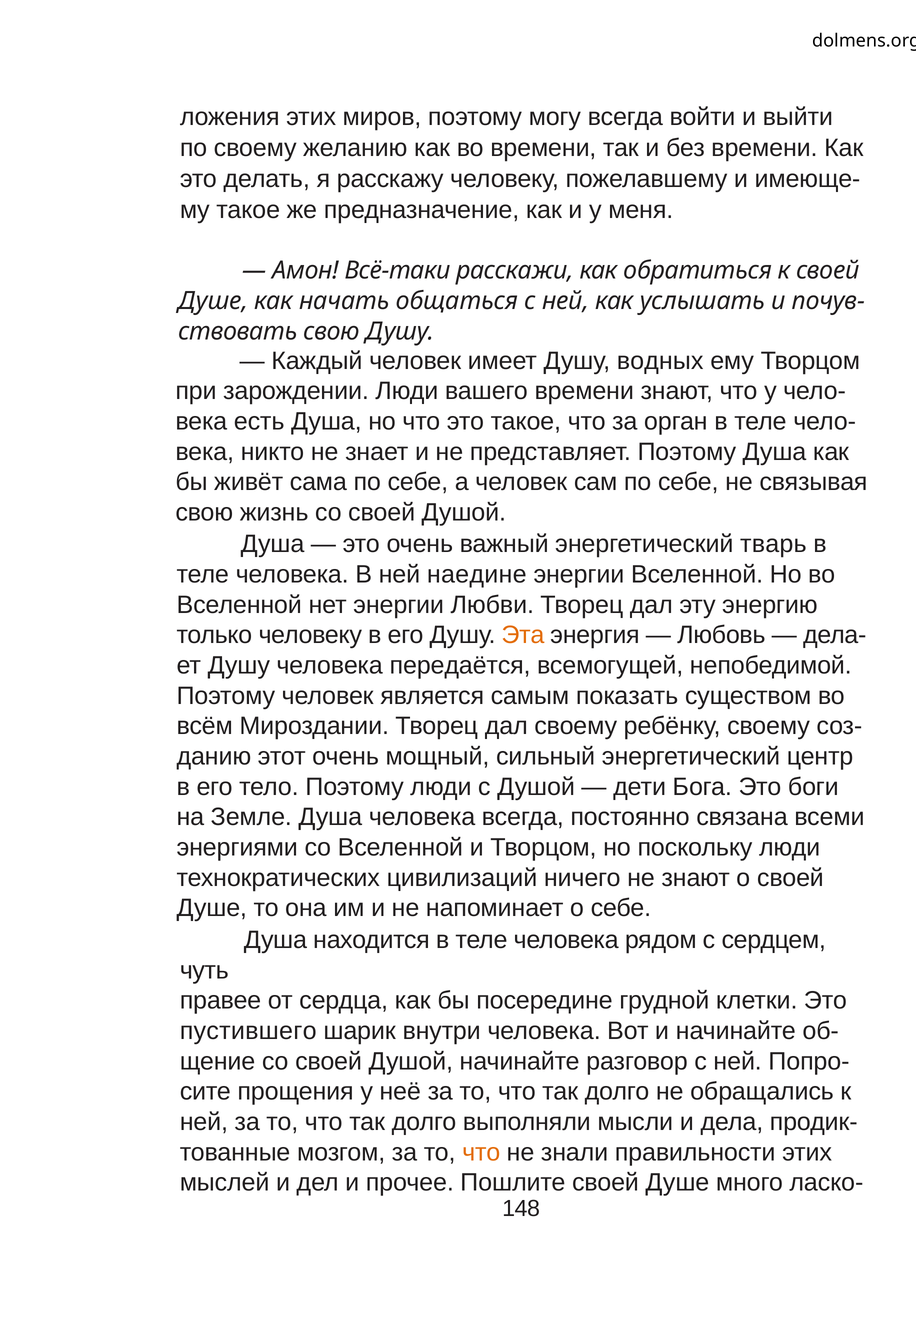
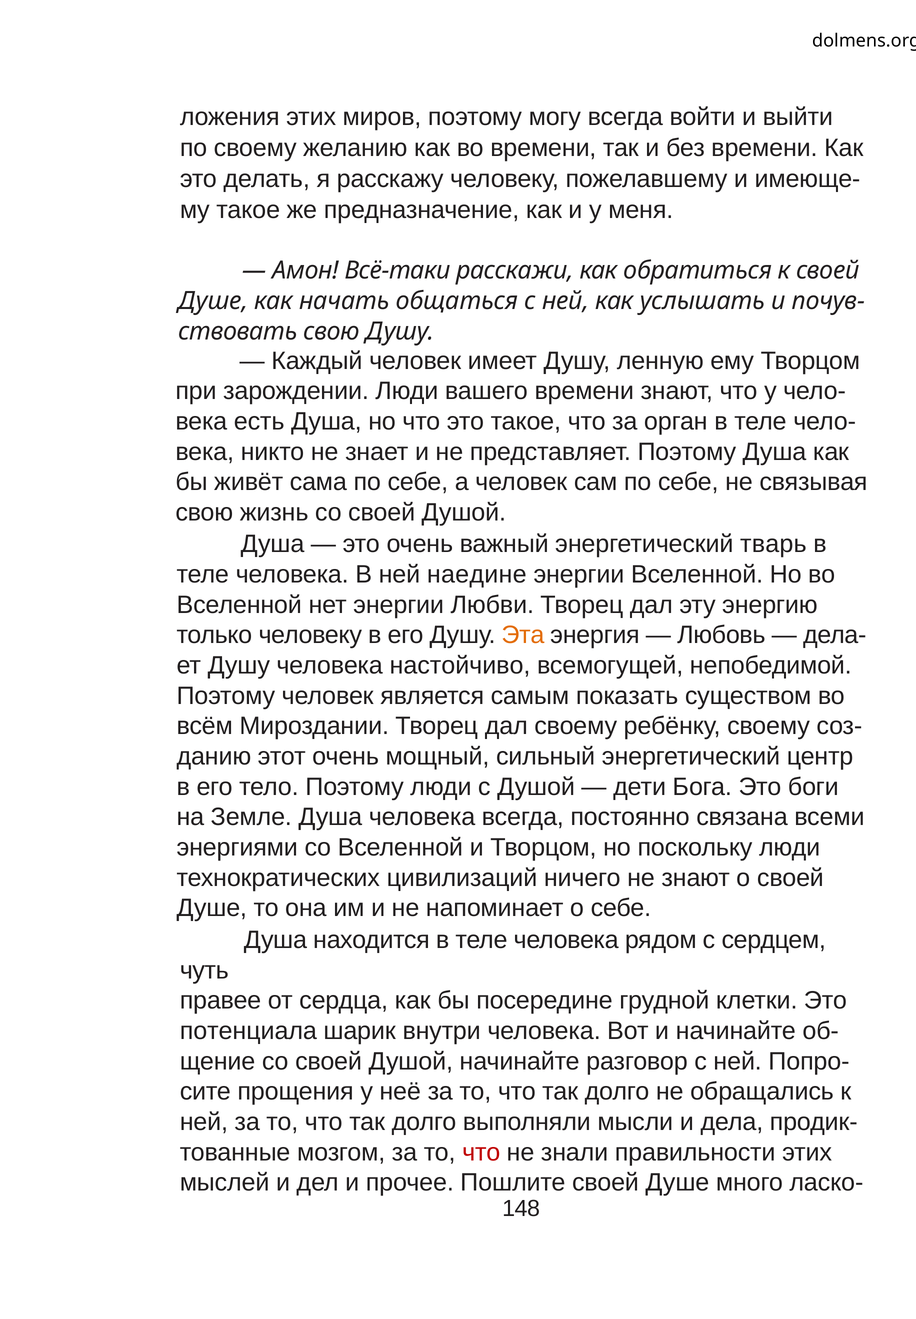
водных: водных -> ленную
передаётся: передаётся -> настойчиво
пустившего: пустившего -> потенциала
что at (481, 1152) colour: orange -> red
